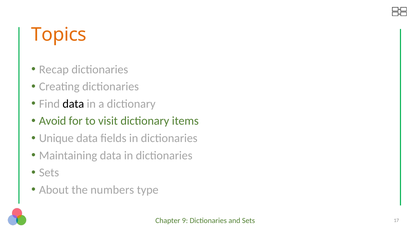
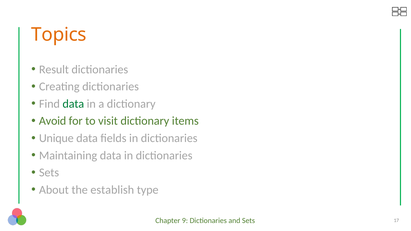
Recap: Recap -> Result
data at (73, 104) colour: black -> green
numbers: numbers -> establish
